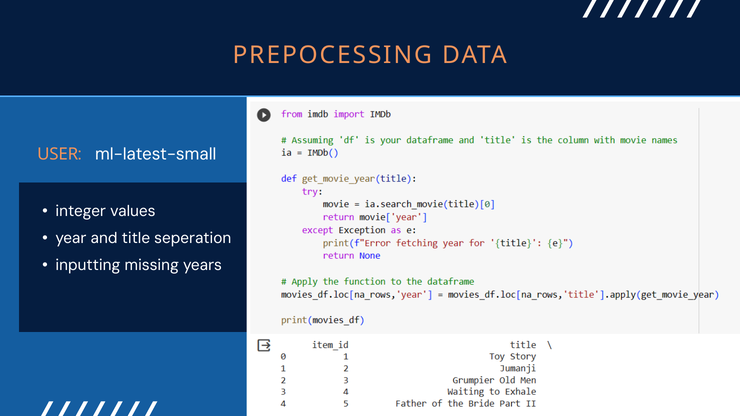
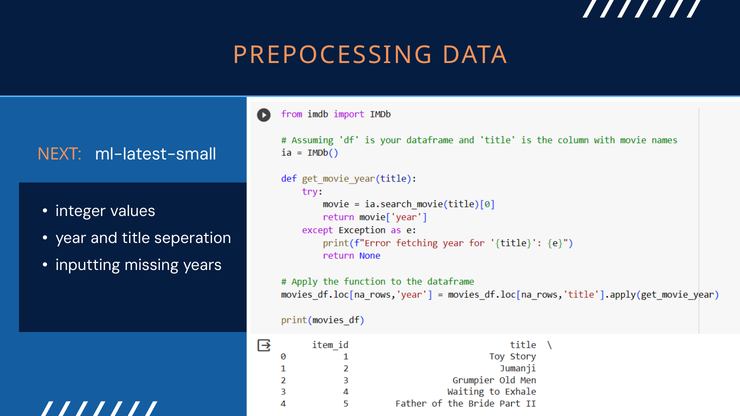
USER: USER -> NEXT
